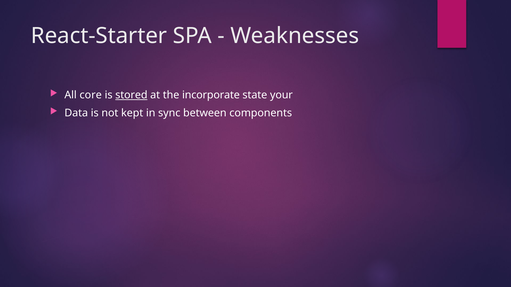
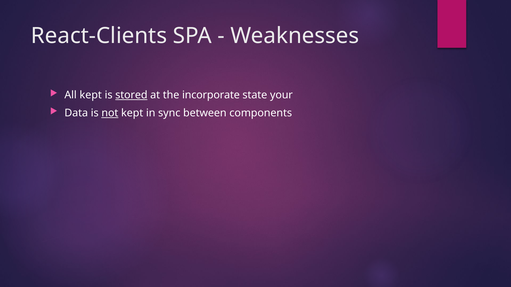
React-Starter: React-Starter -> React-Clients
All core: core -> kept
not underline: none -> present
